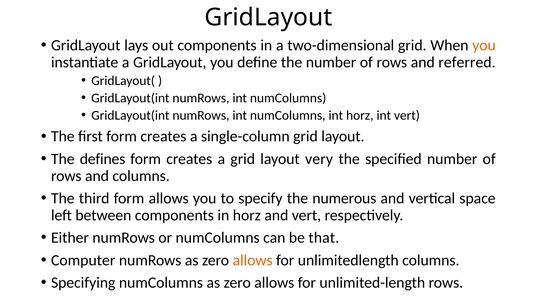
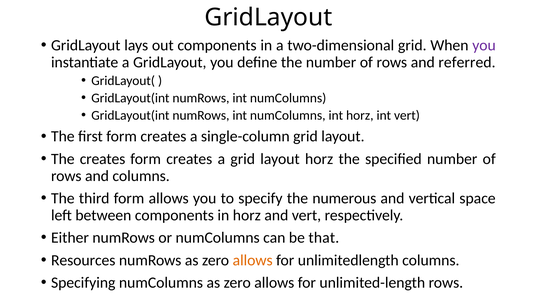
you at (484, 45) colour: orange -> purple
The defines: defines -> creates
layout very: very -> horz
Computer: Computer -> Resources
